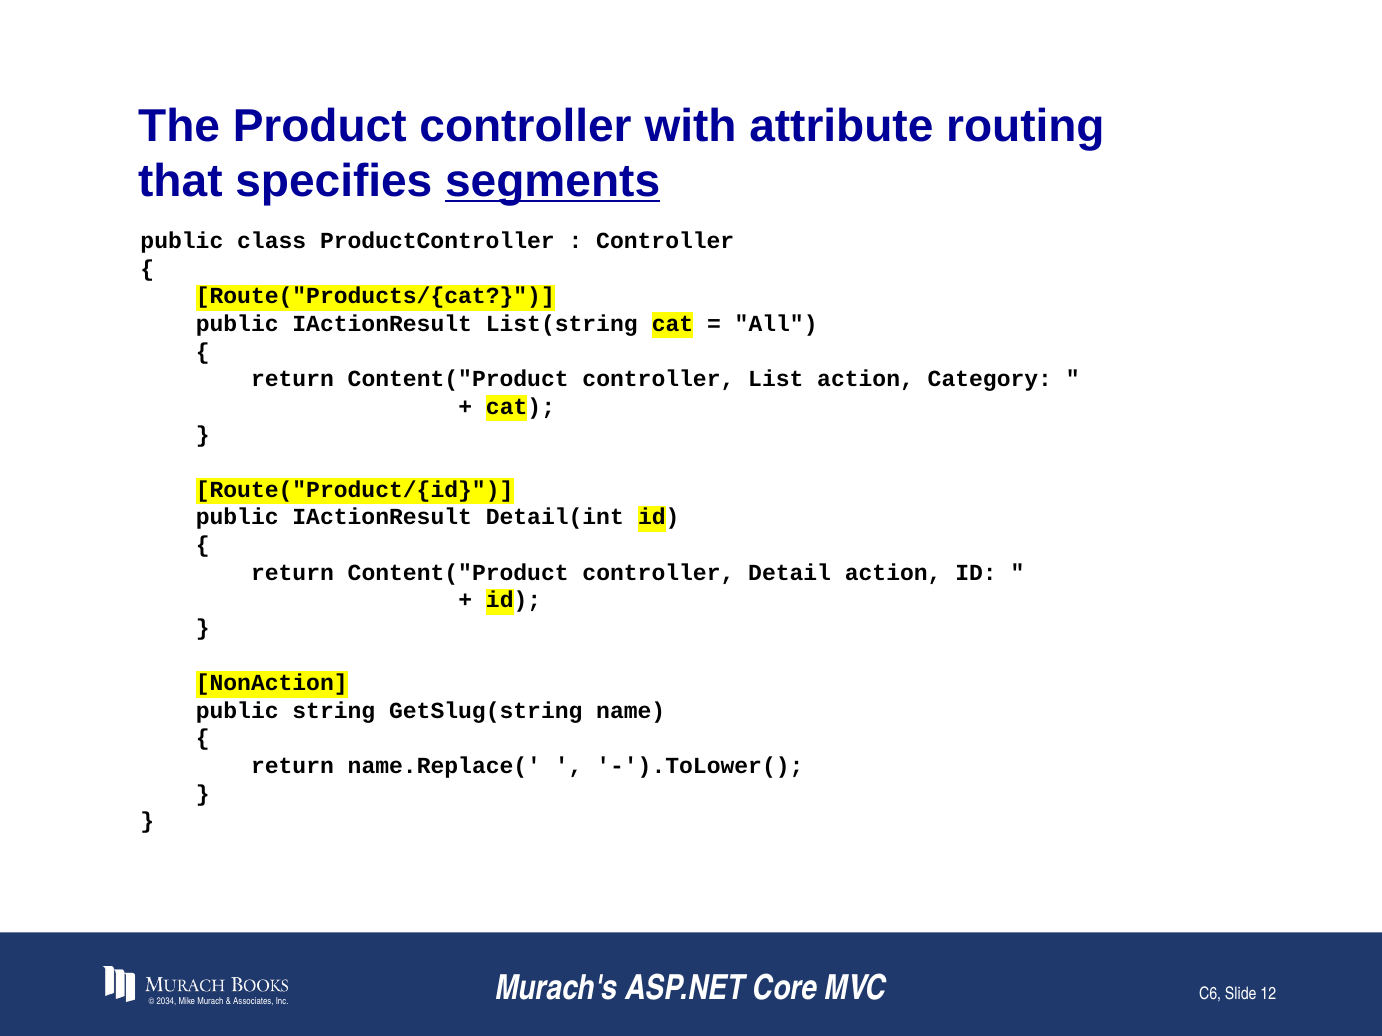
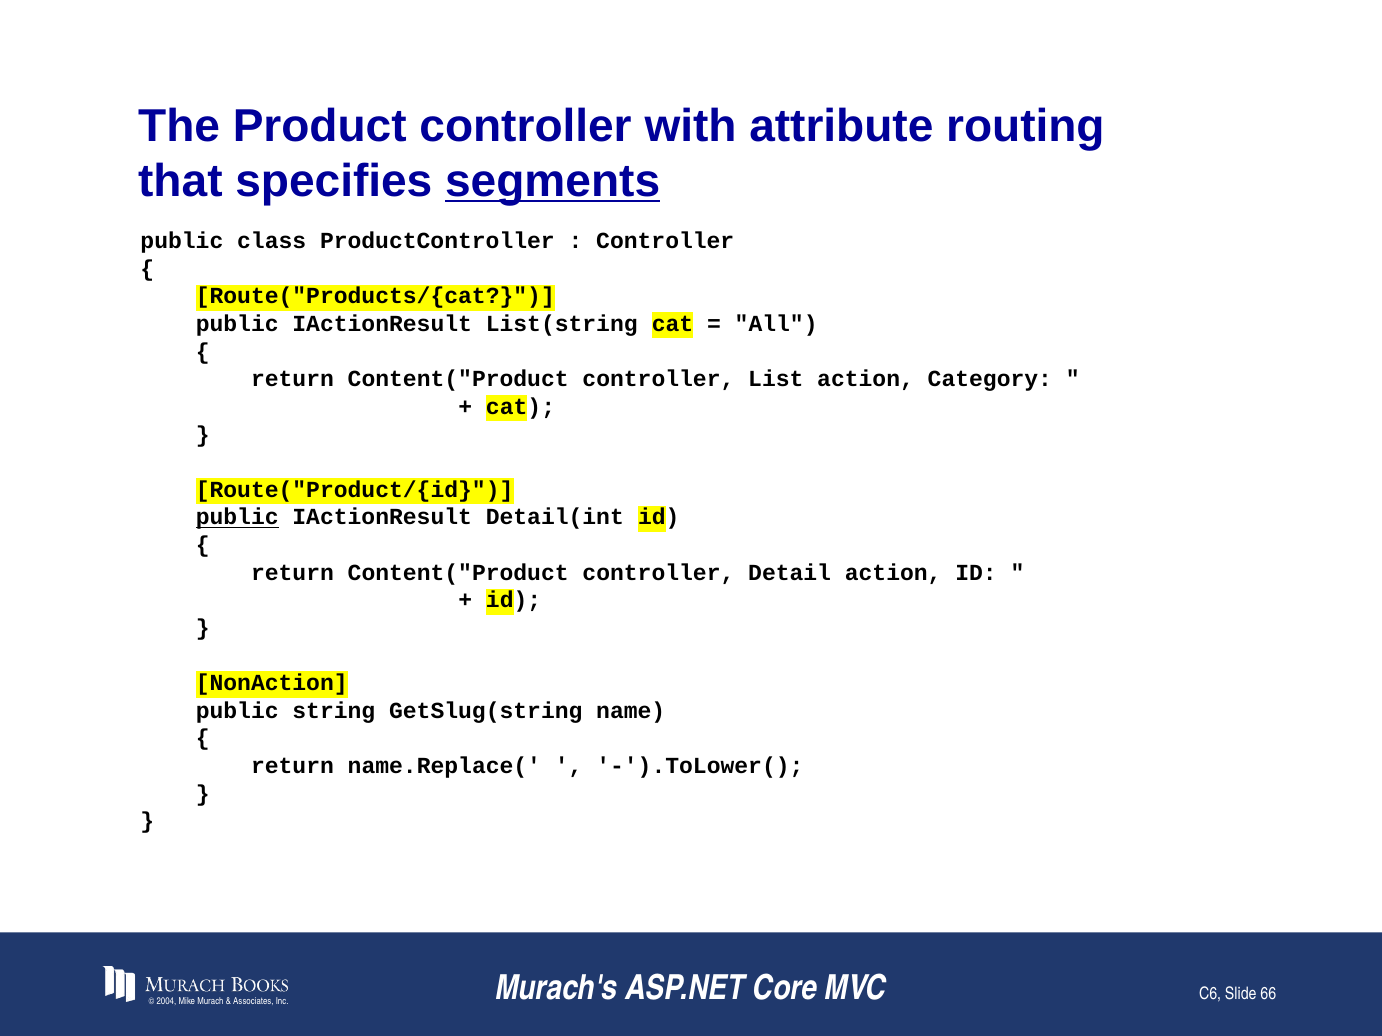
public at (237, 518) underline: none -> present
2034: 2034 -> 2004
12: 12 -> 66
